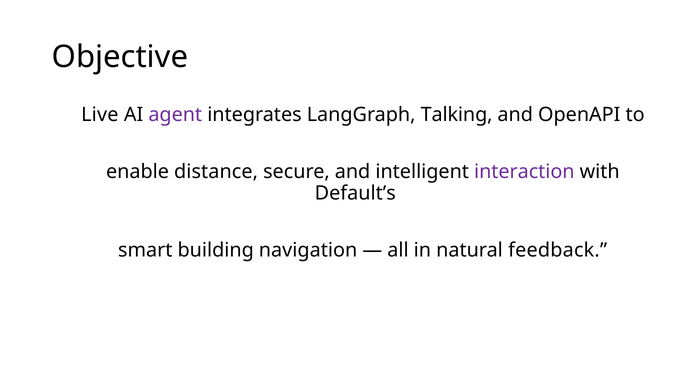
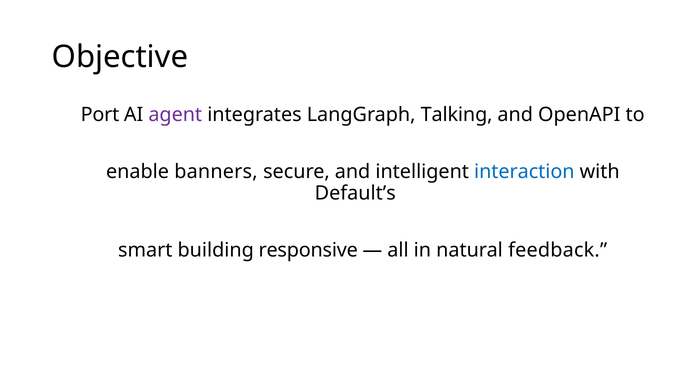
Live: Live -> Port
distance: distance -> banners
interaction colour: purple -> blue
navigation: navigation -> responsive
